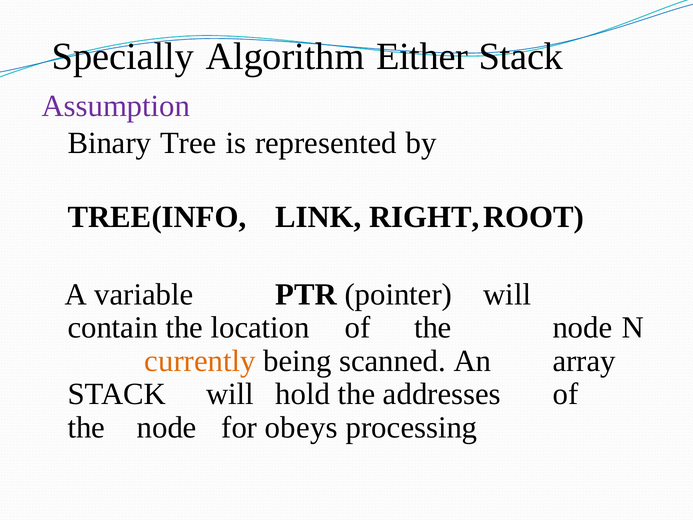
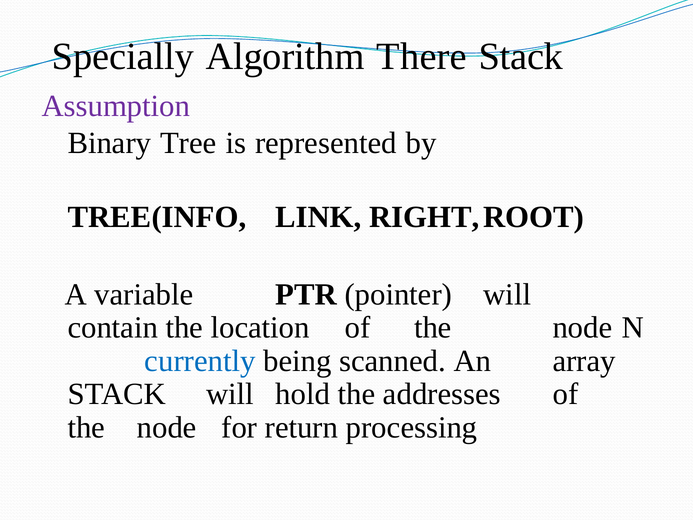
Either: Either -> There
currently colour: orange -> blue
obeys: obeys -> return
